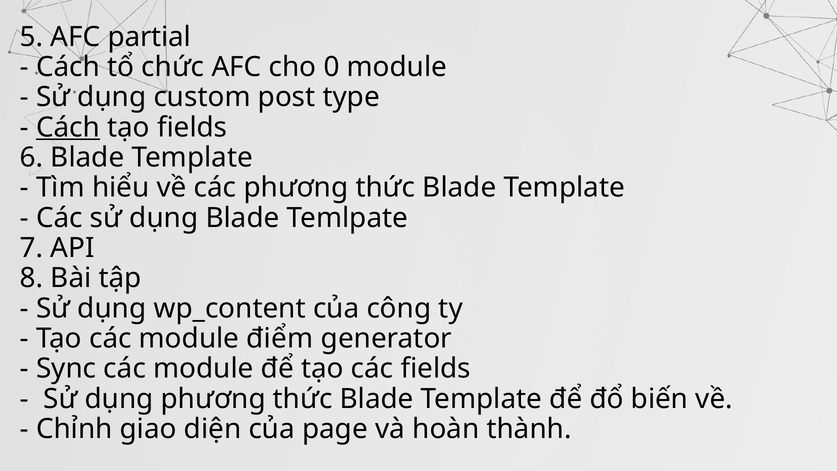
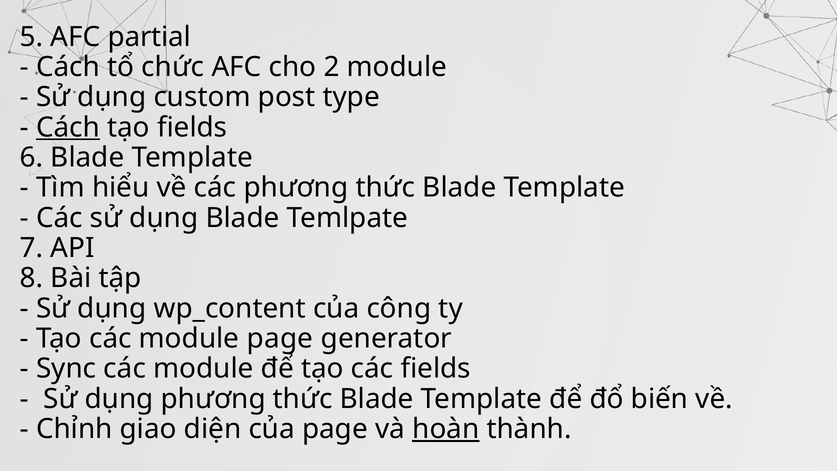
0: 0 -> 2
module điểm: điểm -> page
hoàn underline: none -> present
